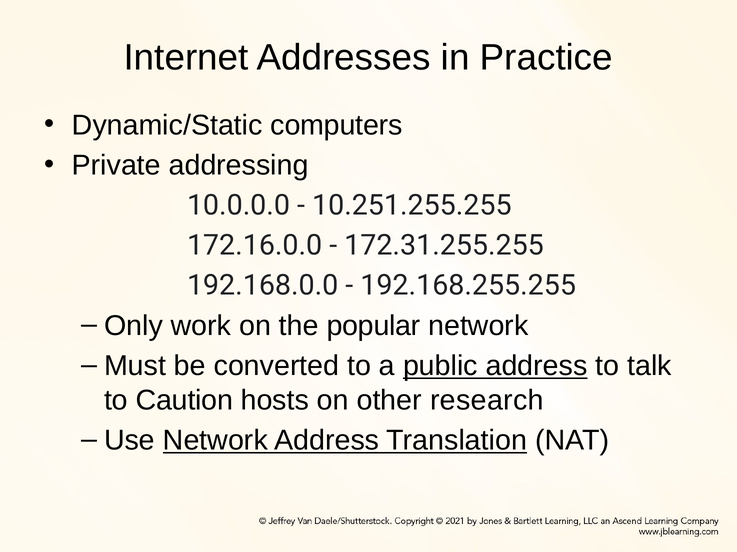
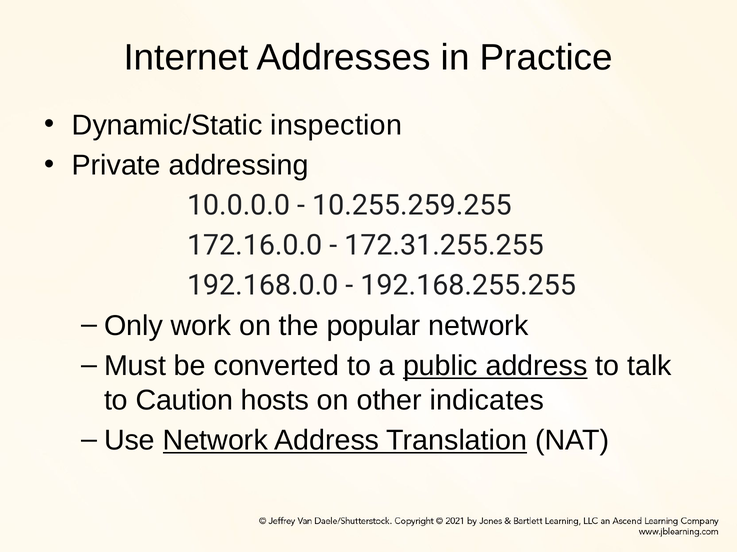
computers: computers -> inspection
10.251.255.255: 10.251.255.255 -> 10.255.259.255
research: research -> indicates
